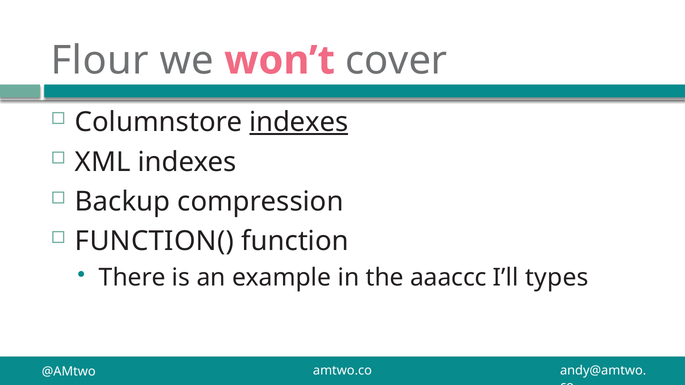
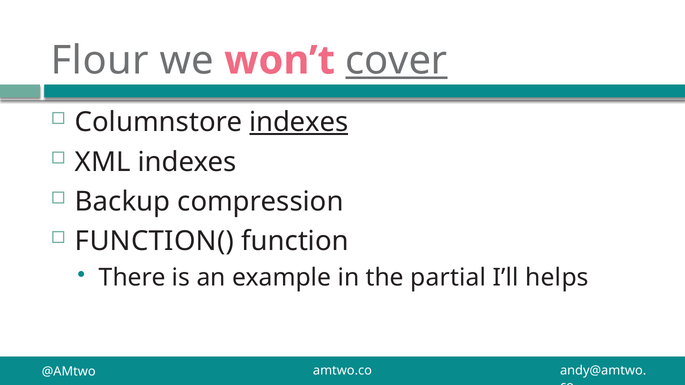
cover underline: none -> present
aaaccc: aaaccc -> partial
types: types -> helps
